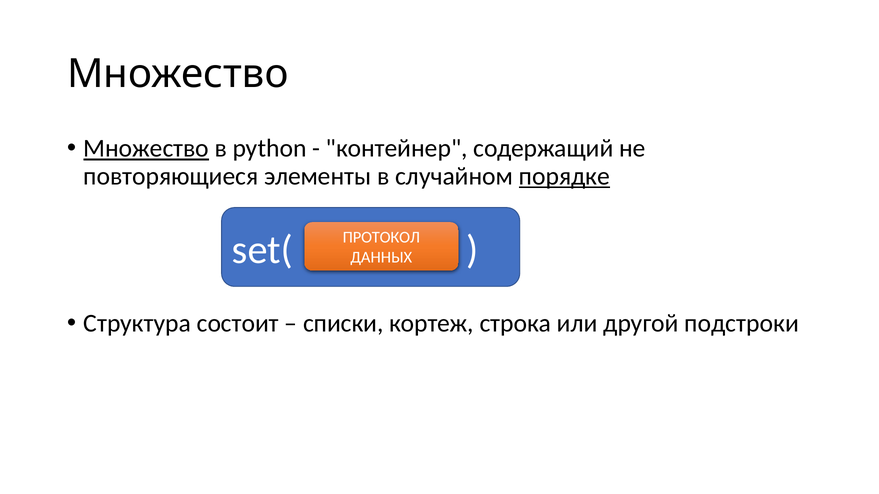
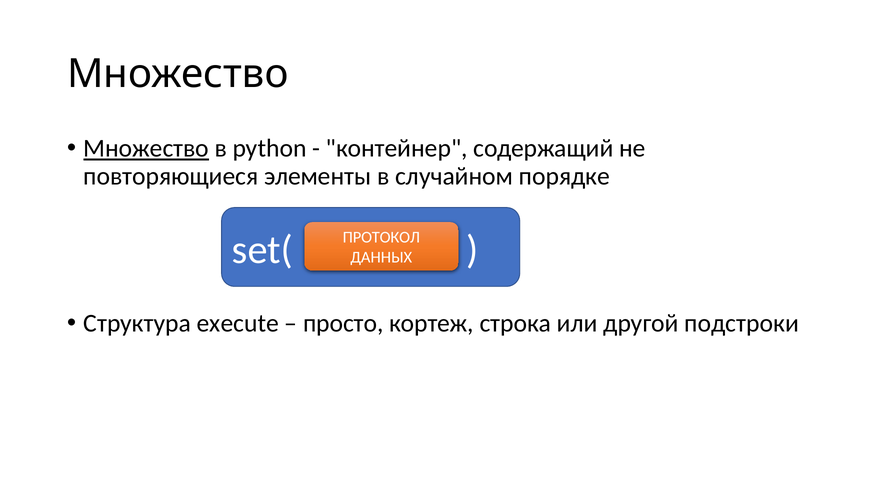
порядке underline: present -> none
состоит: состоит -> execute
списки: списки -> просто
